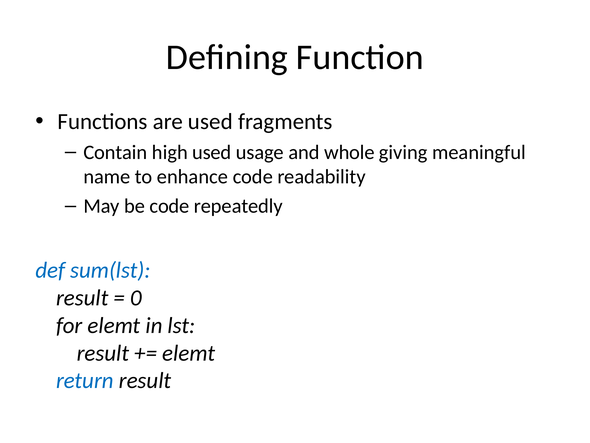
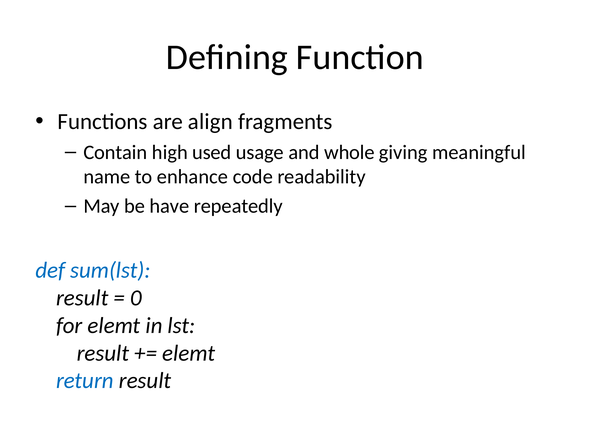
are used: used -> align
be code: code -> have
